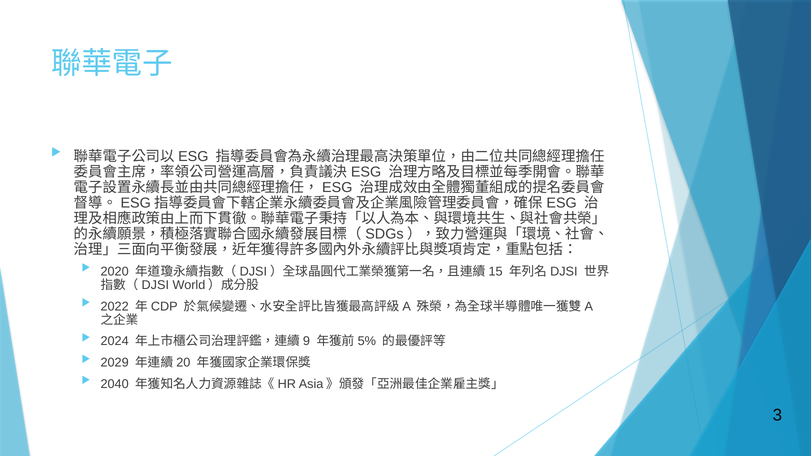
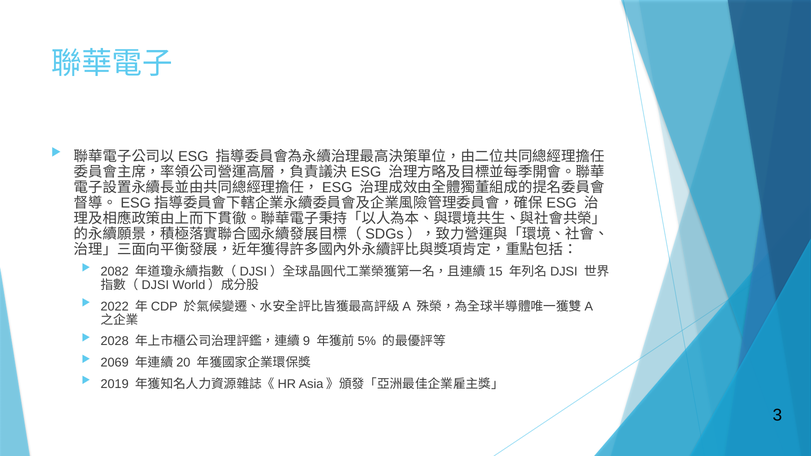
2020: 2020 -> 2082
2024: 2024 -> 2028
2029: 2029 -> 2069
2040: 2040 -> 2019
